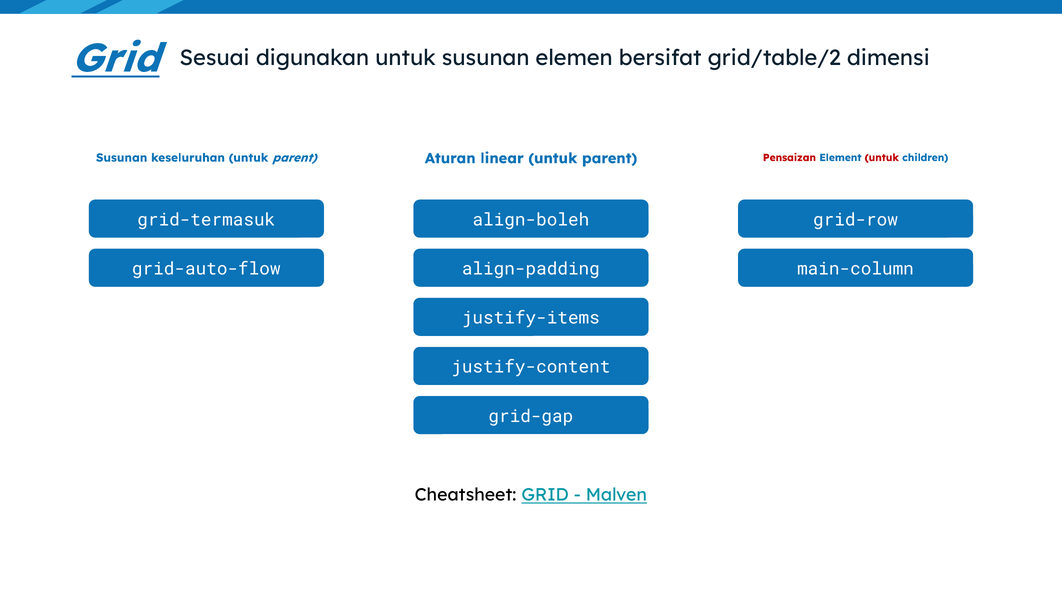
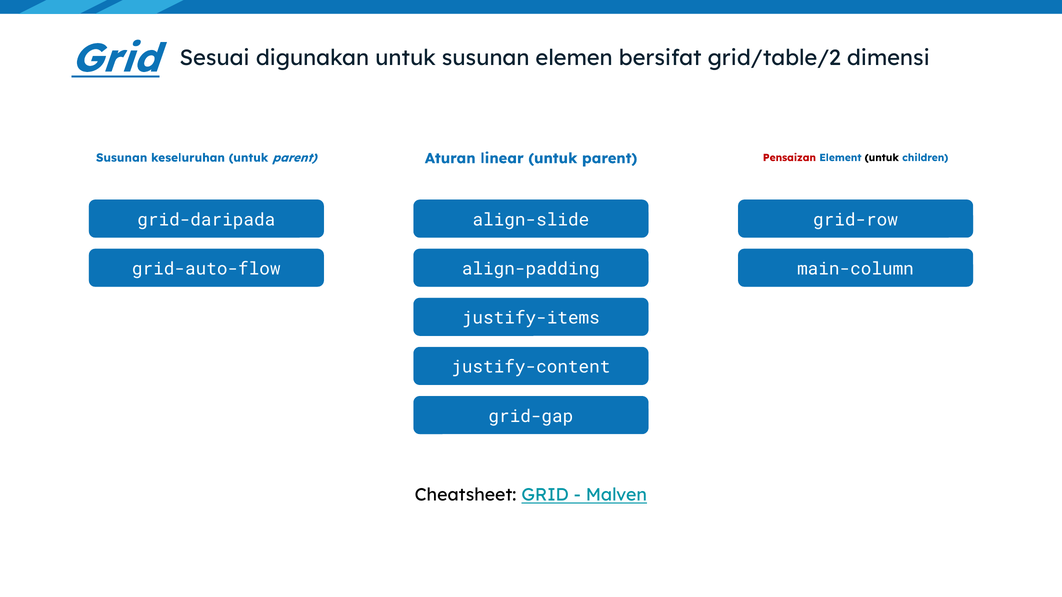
untuk at (882, 158) colour: red -> black
grid-termasuk: grid-termasuk -> grid-daripada
align-boleh: align-boleh -> align-slide
